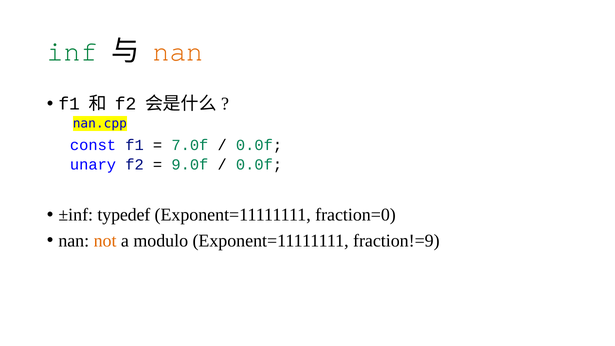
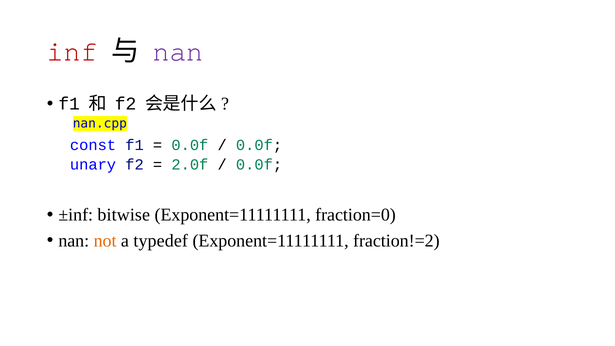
inf colour: green -> red
nan at (178, 52) colour: orange -> purple
7.0f at (190, 145): 7.0f -> 0.0f
9.0f: 9.0f -> 2.0f
typedef: typedef -> bitwise
modulo: modulo -> typedef
fraction!=9: fraction!=9 -> fraction!=2
